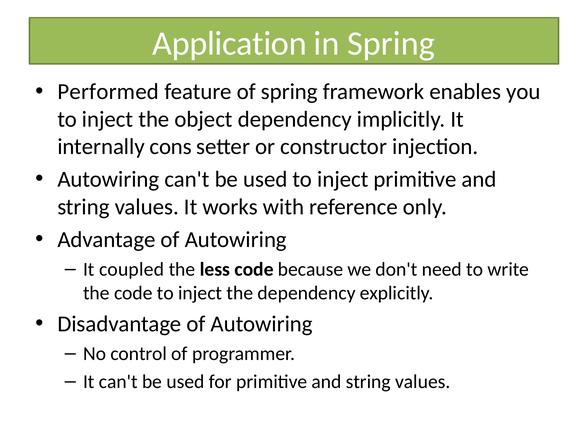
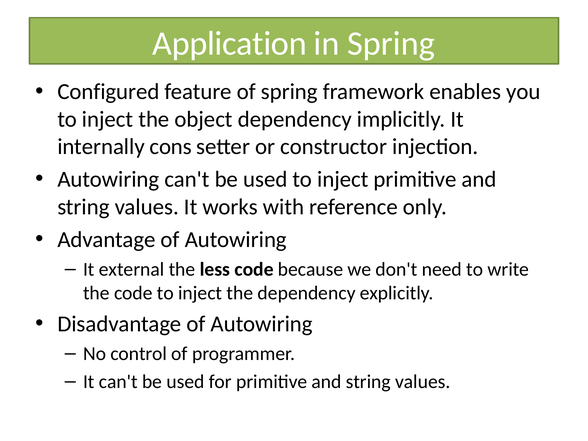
Performed: Performed -> Configured
coupled: coupled -> external
